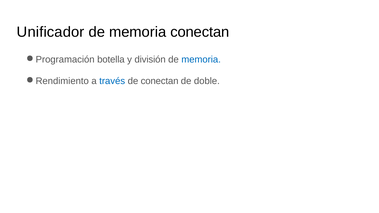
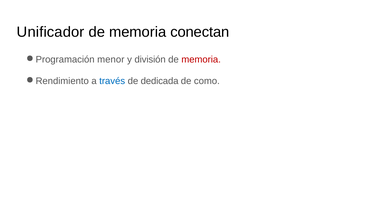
botella: botella -> menor
memoria at (201, 60) colour: blue -> red
de conectan: conectan -> dedicada
doble: doble -> como
